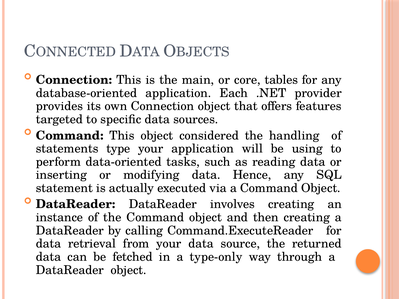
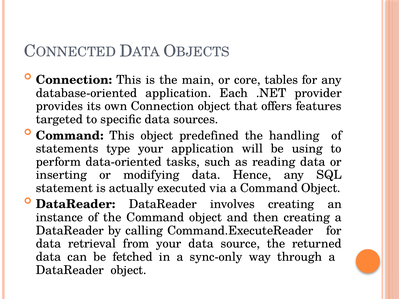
considered: considered -> predefined
type-only: type-only -> sync-only
